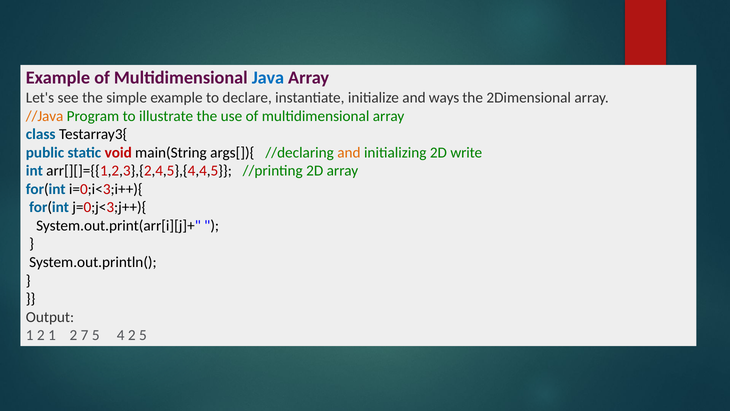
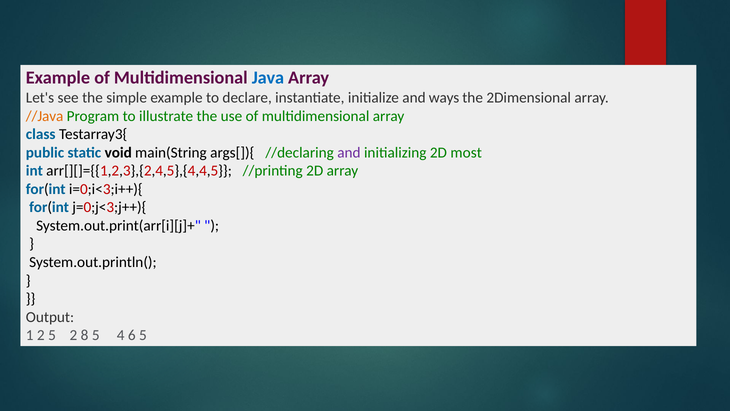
void colour: red -> black
and at (349, 152) colour: orange -> purple
write: write -> most
2 1: 1 -> 5
7: 7 -> 8
4 2: 2 -> 6
